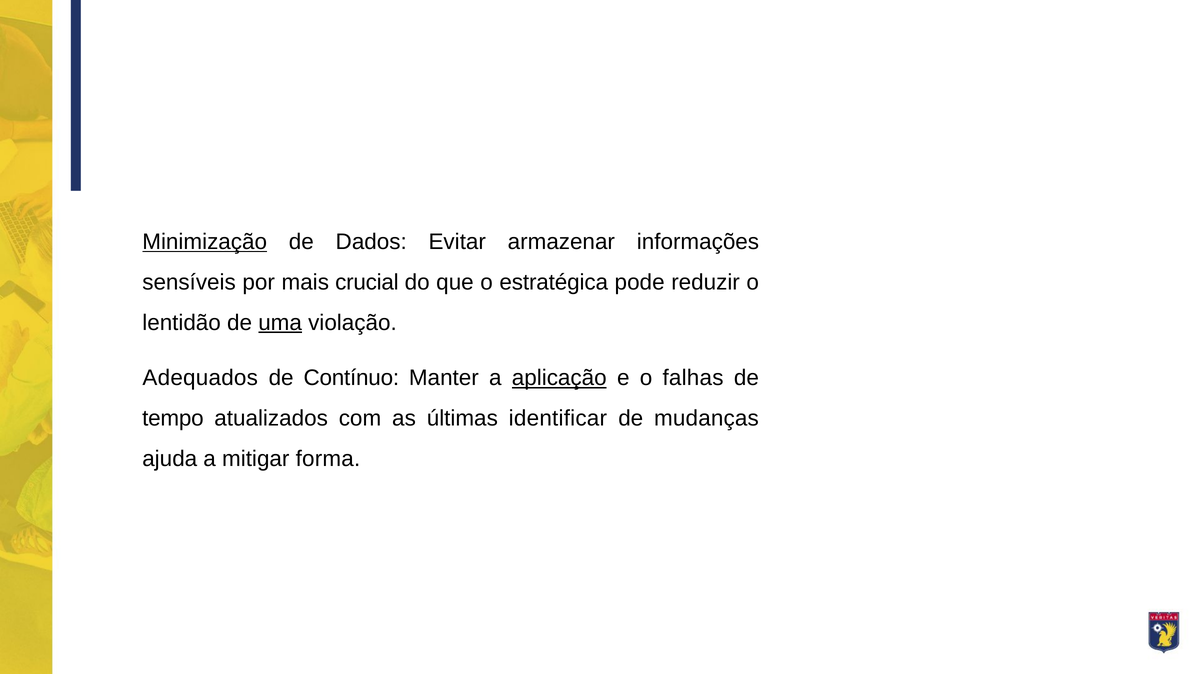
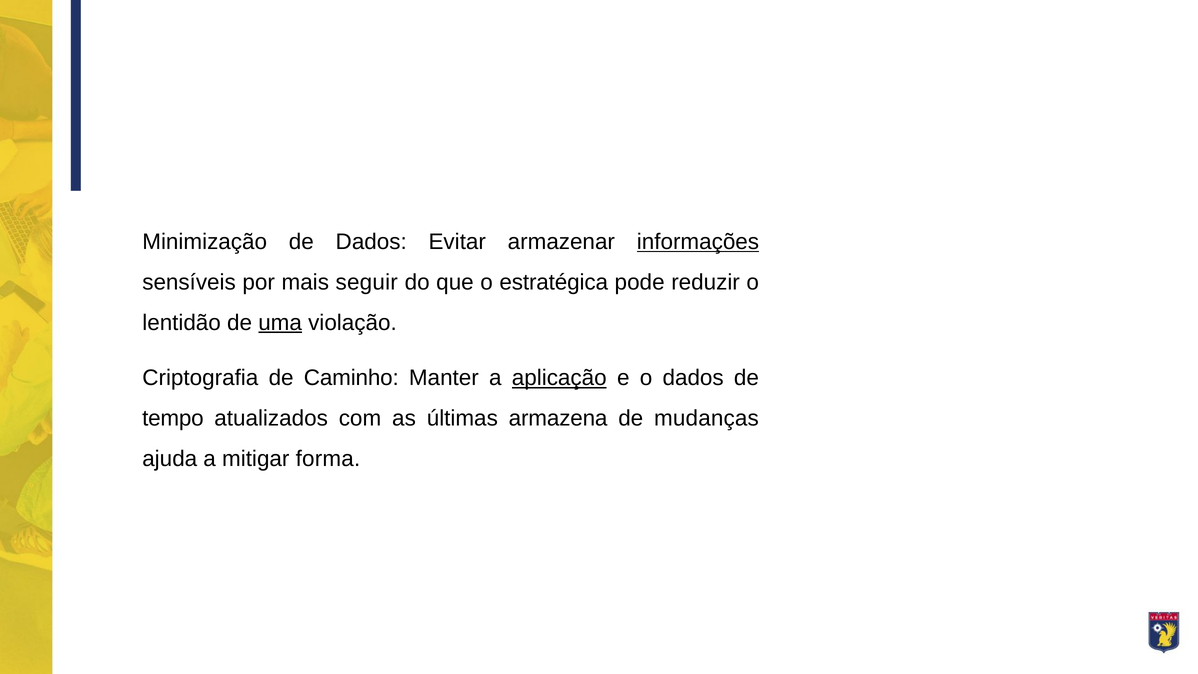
Minimização underline: present -> none
informações underline: none -> present
crucial: crucial -> seguir
Adequados: Adequados -> Criptografia
Contínuo: Contínuo -> Caminho
o falhas: falhas -> dados
identificar: identificar -> armazena
